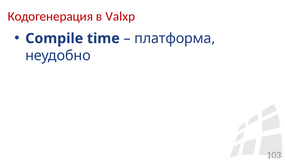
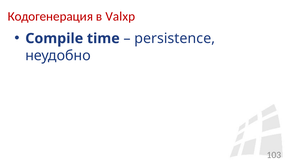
платформа: платформа -> persistence
